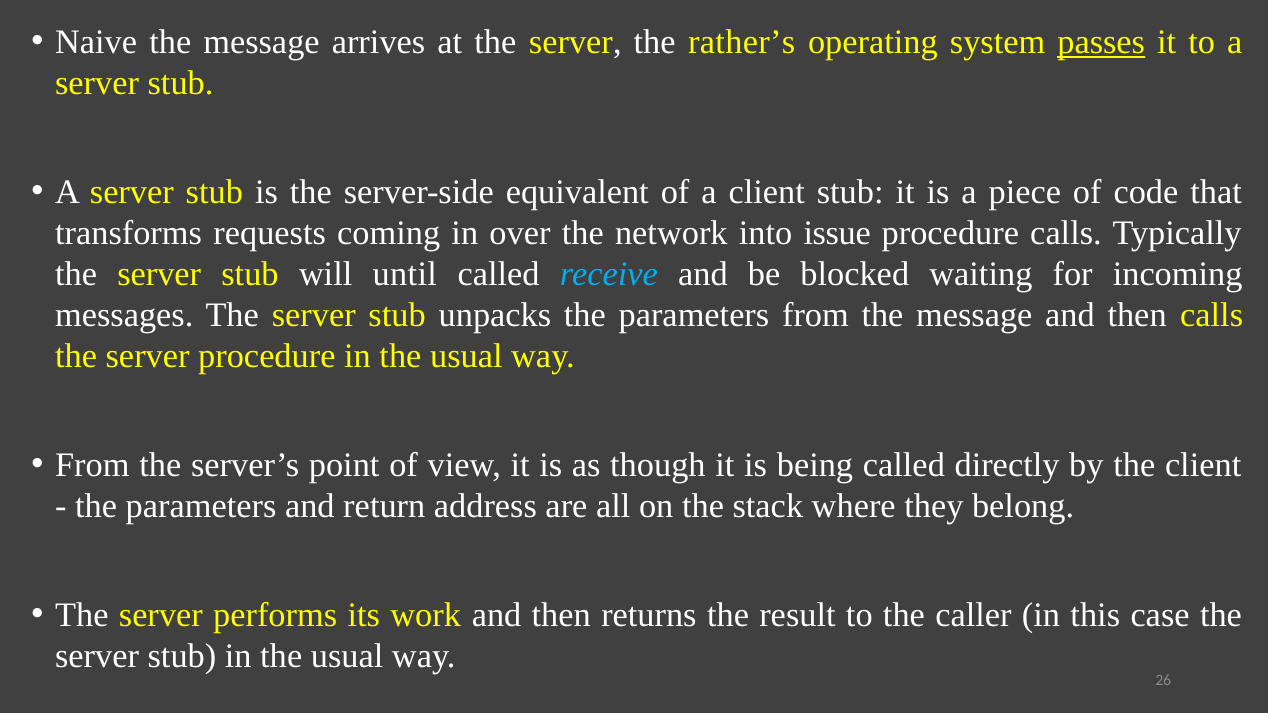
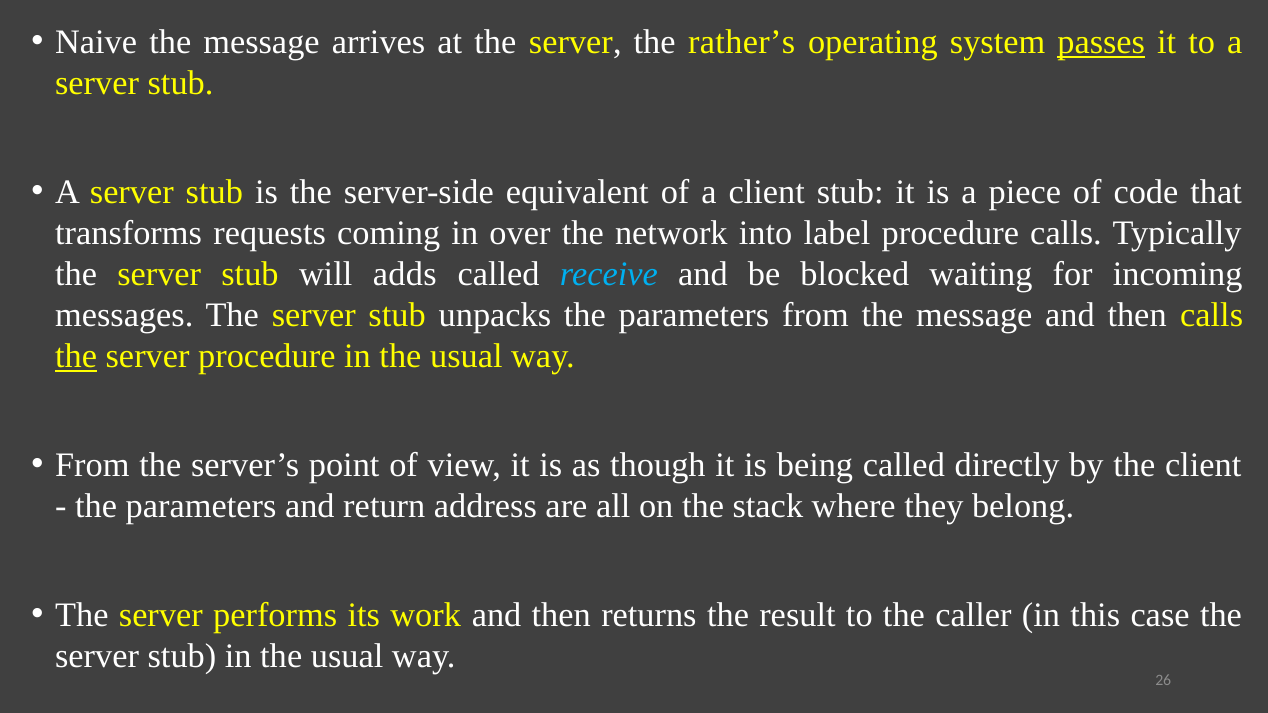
issue: issue -> label
until: until -> adds
the at (76, 357) underline: none -> present
